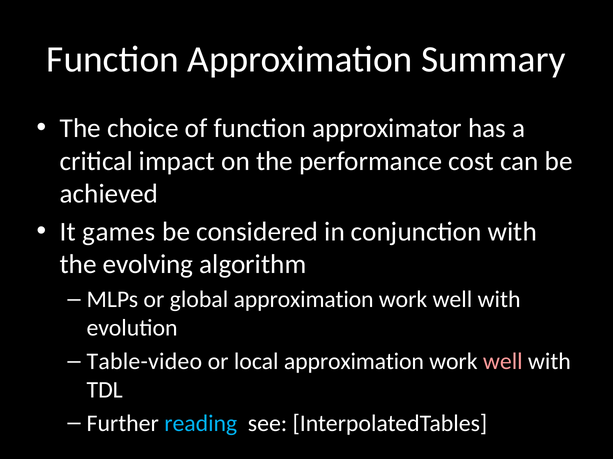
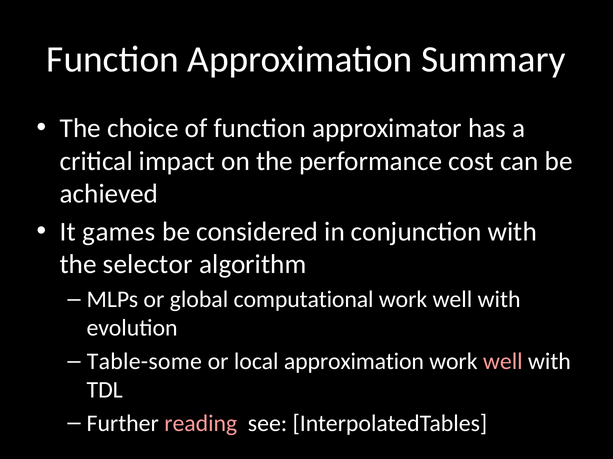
evolving: evolving -> selector
global approximation: approximation -> computational
Table-video: Table-video -> Table-some
reading colour: light blue -> pink
